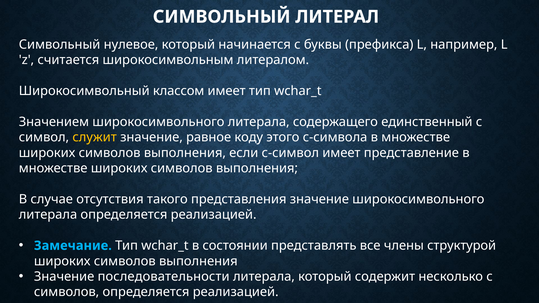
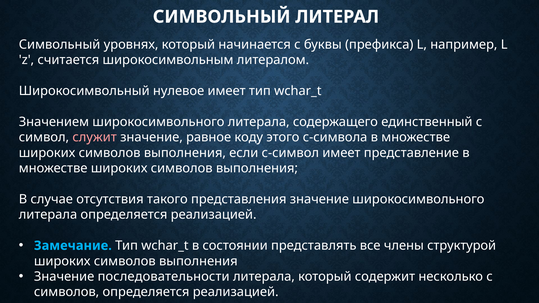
нулевое: нулевое -> уровнях
классом: классом -> нулевое
служит colour: yellow -> pink
